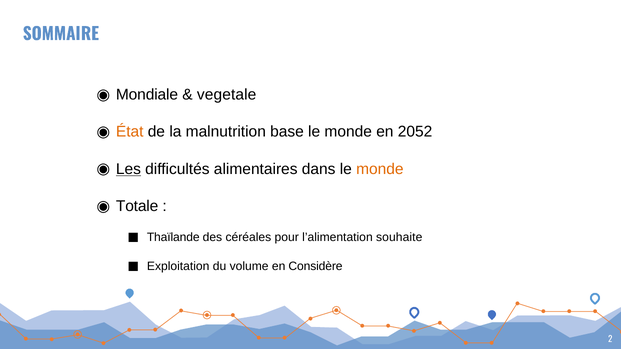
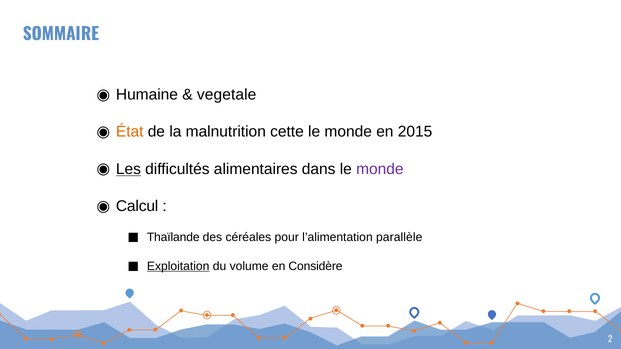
Mondiale: Mondiale -> Humaine
base: base -> cette
2052: 2052 -> 2015
monde at (380, 169) colour: orange -> purple
Totale: Totale -> Calcul
souhaite: souhaite -> parallèle
Exploitation underline: none -> present
